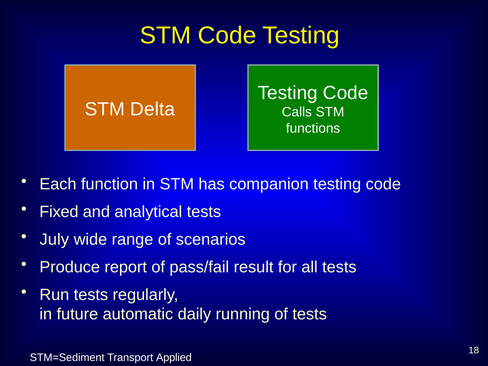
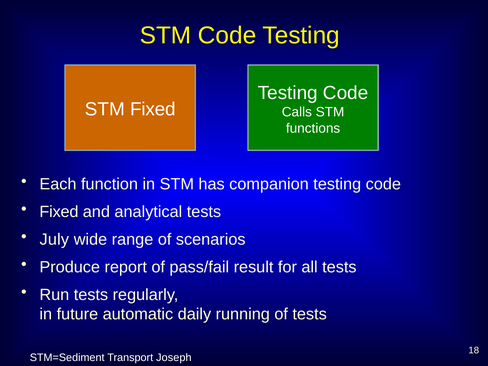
STM Delta: Delta -> Fixed
Applied: Applied -> Joseph
